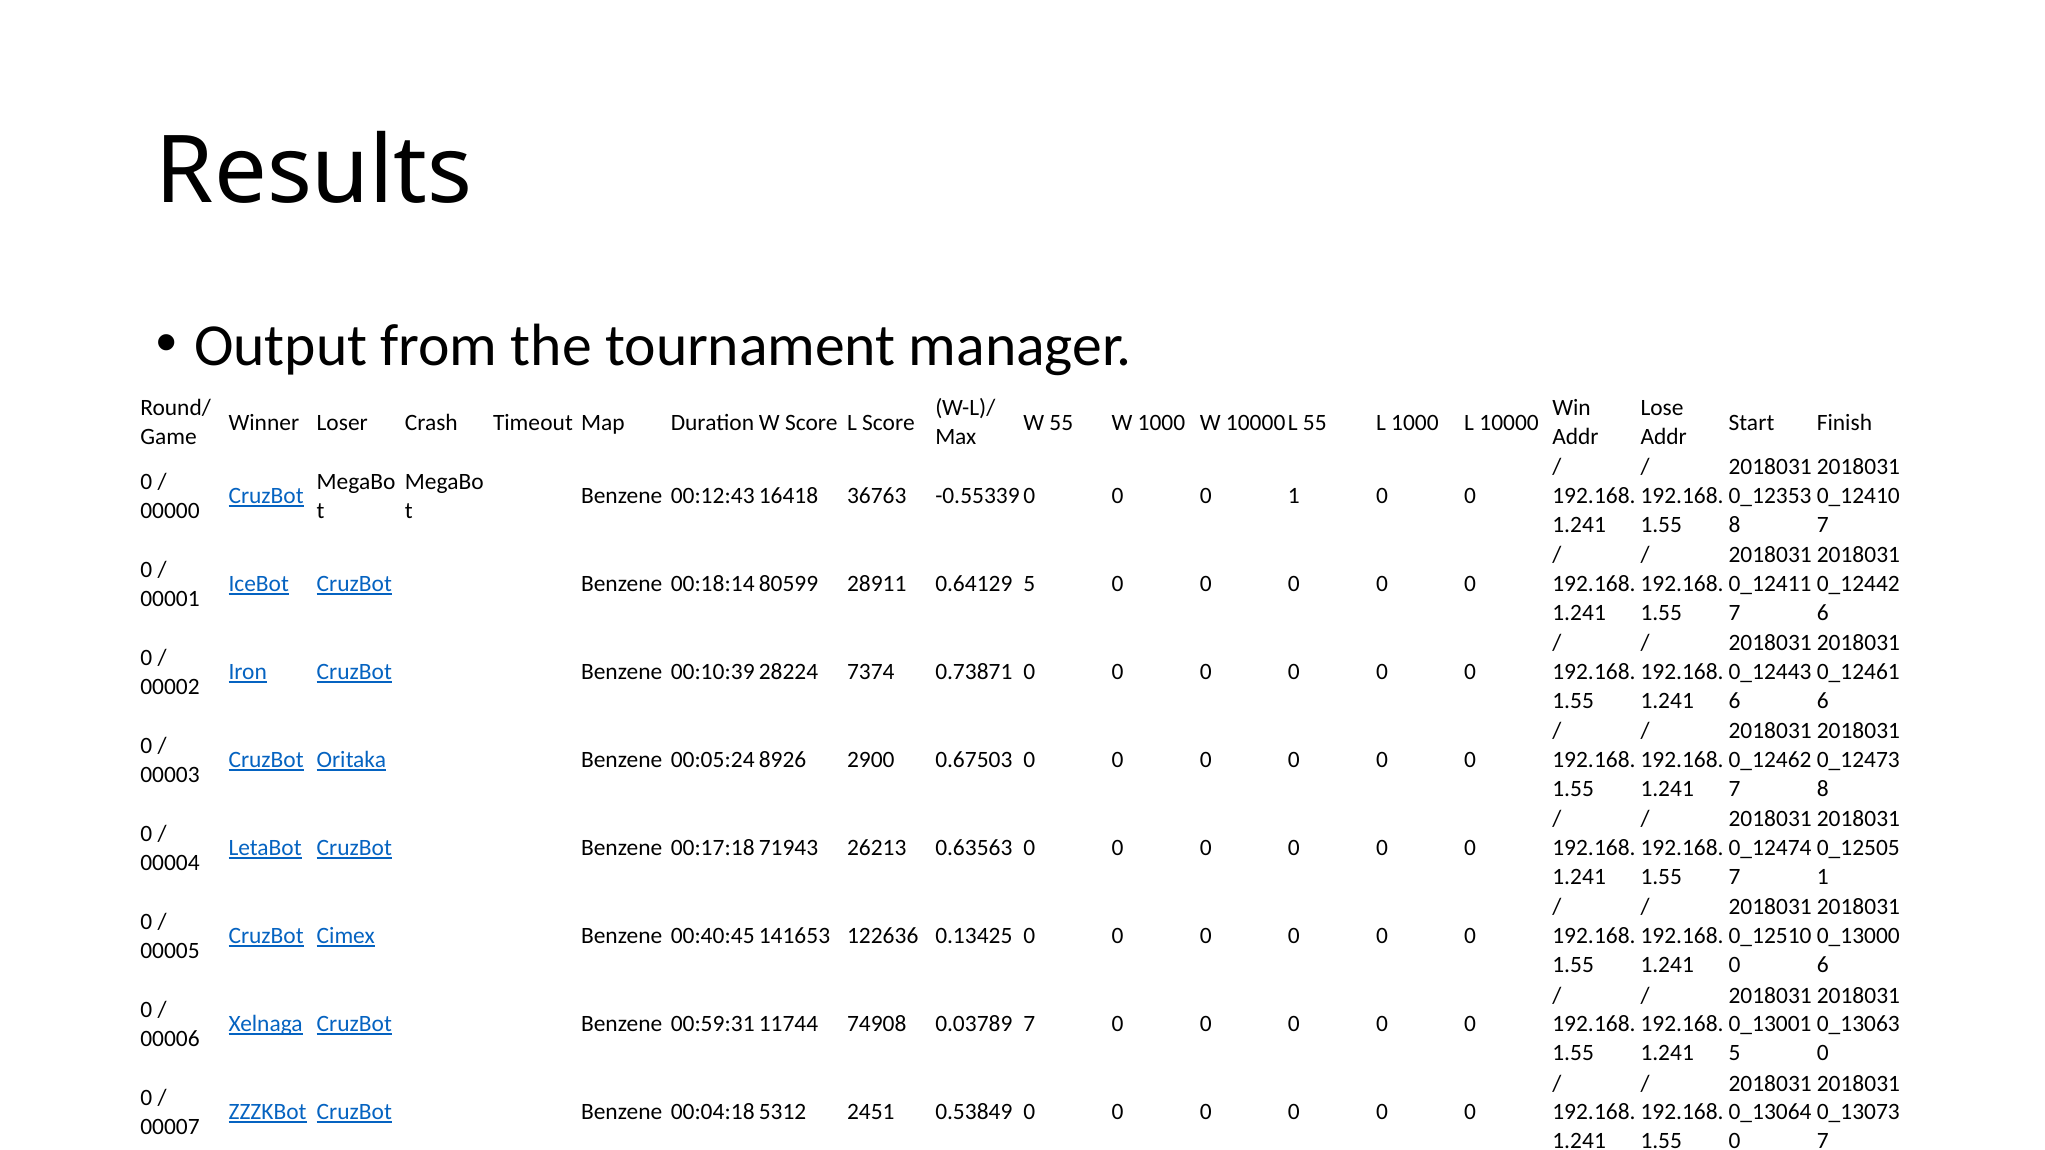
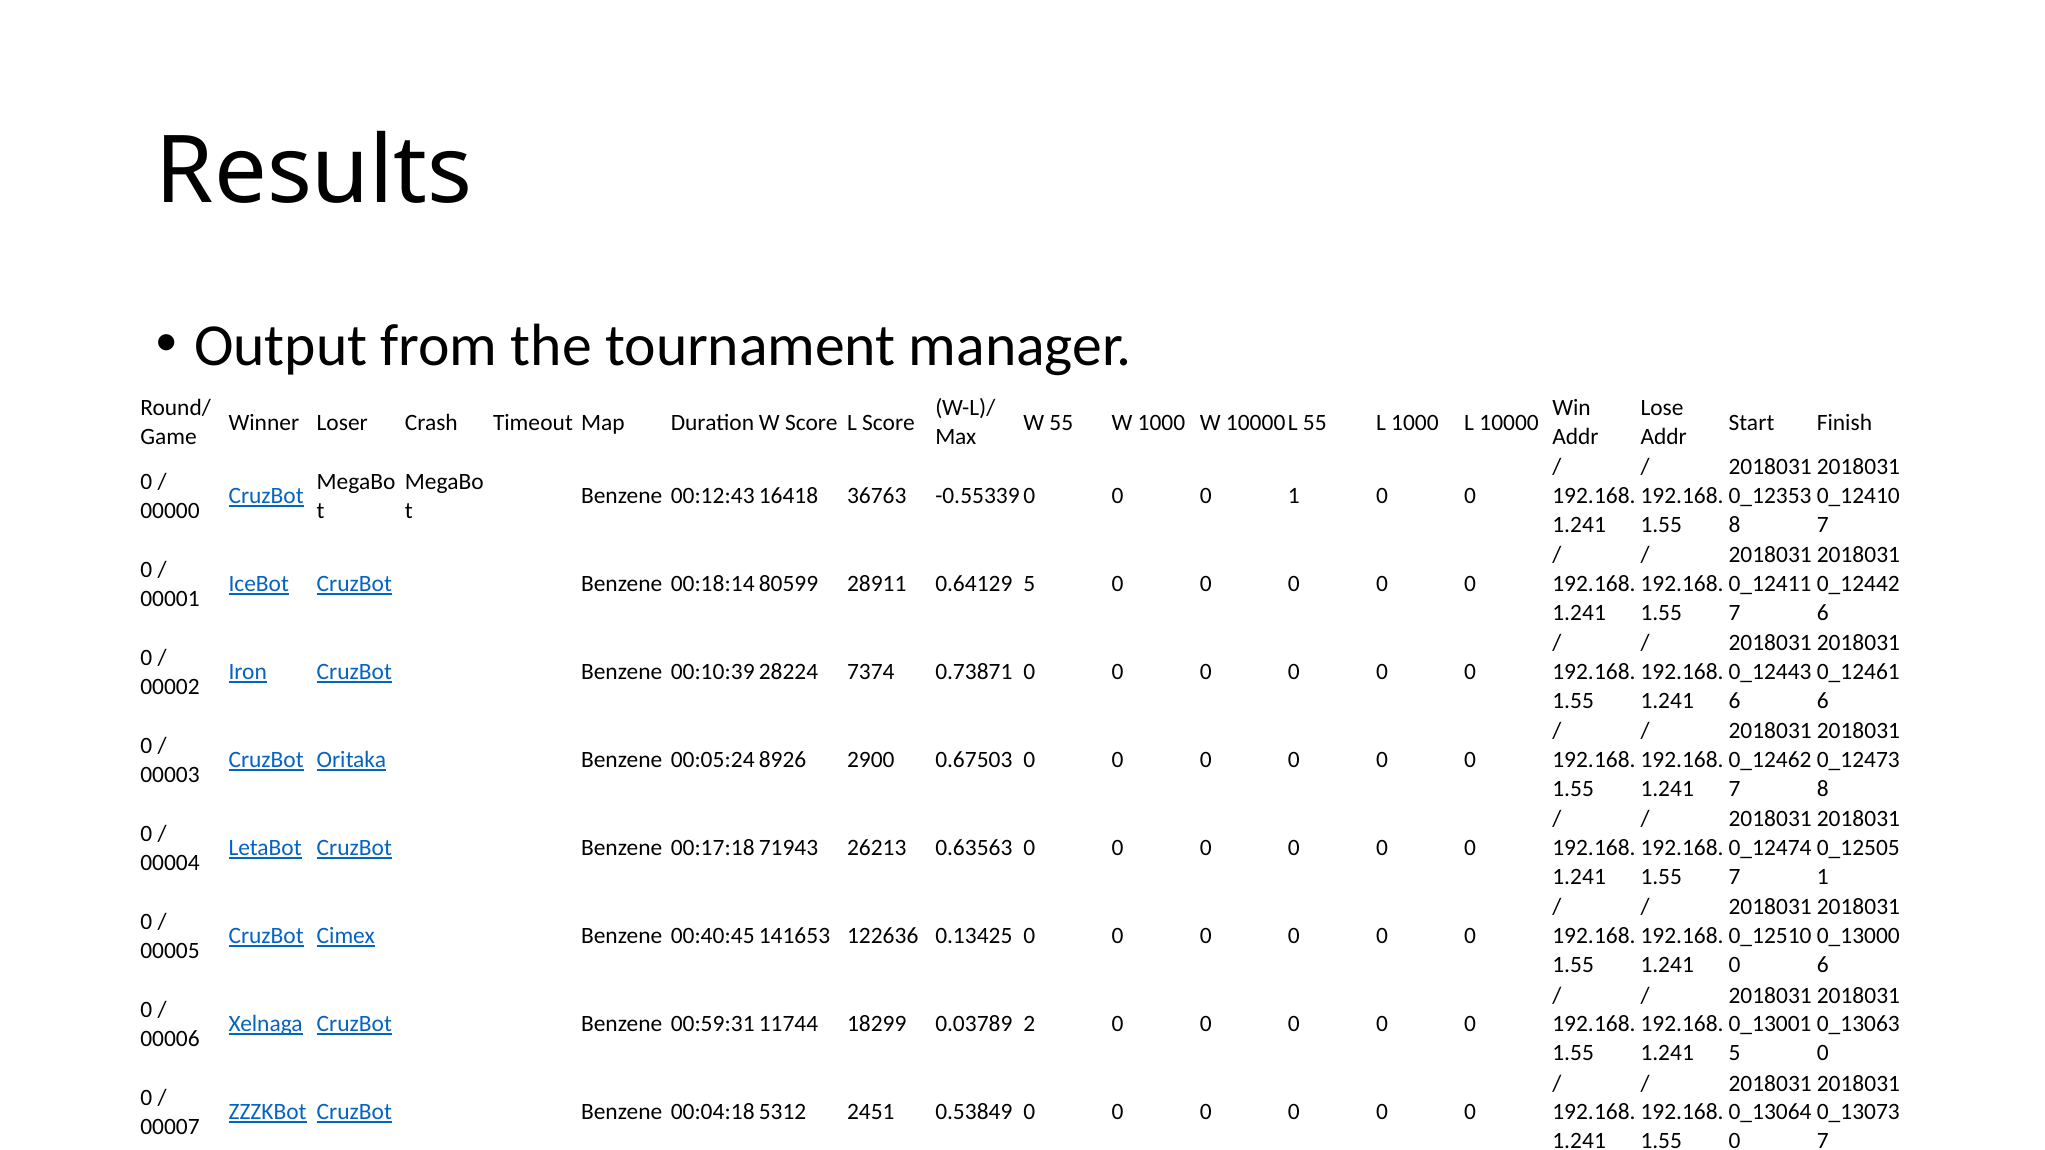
74908: 74908 -> 18299
0.03789 7: 7 -> 2
